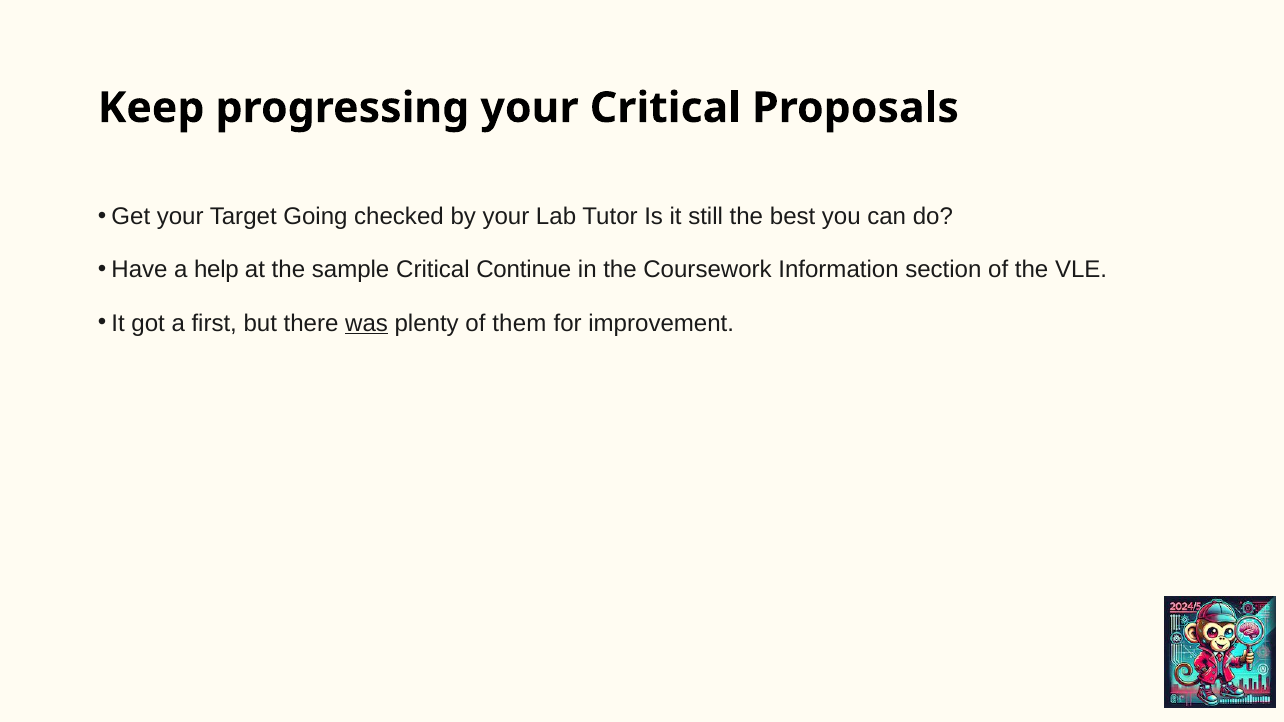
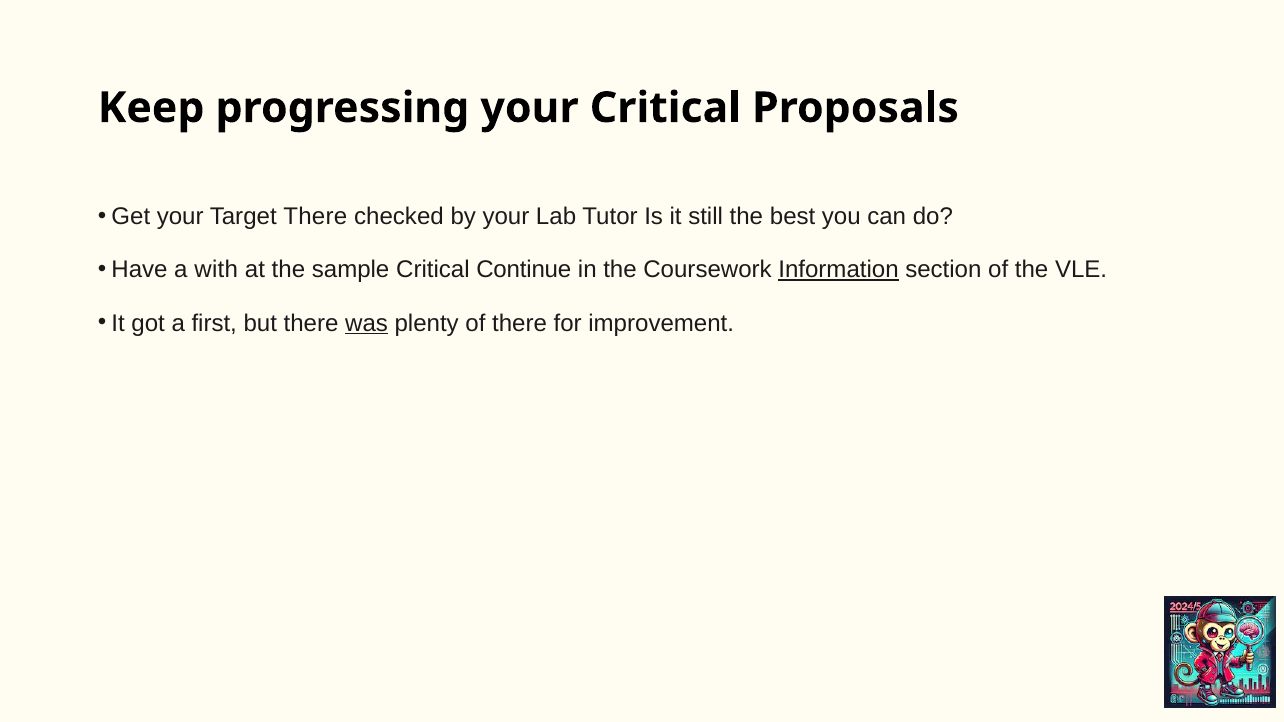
Target Going: Going -> There
help: help -> with
Information underline: none -> present
of them: them -> there
